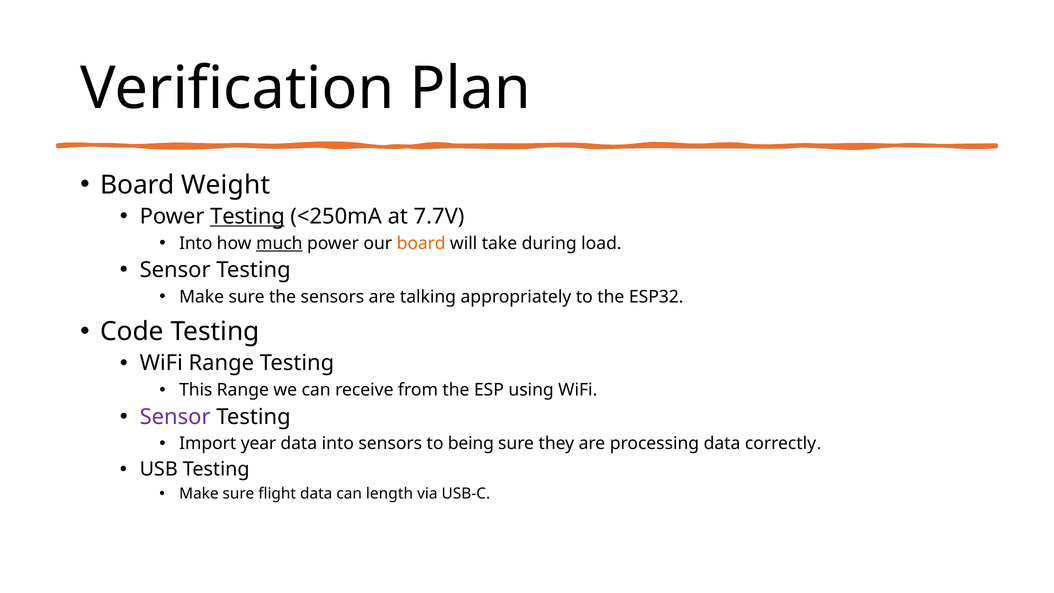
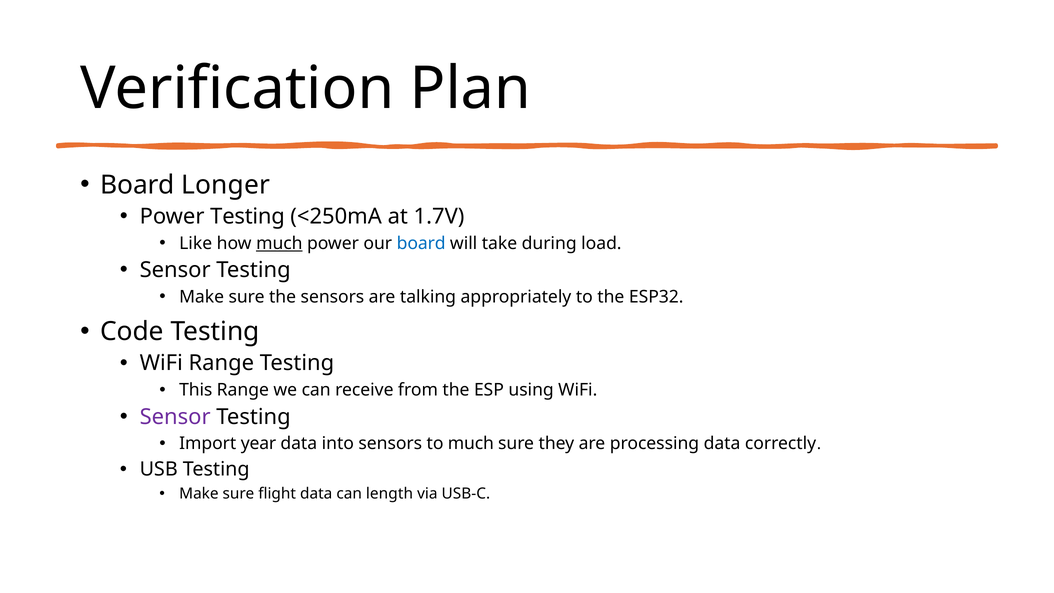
Weight: Weight -> Longer
Testing at (248, 216) underline: present -> none
7.7V: 7.7V -> 1.7V
Into at (196, 243): Into -> Like
board at (421, 243) colour: orange -> blue
to being: being -> much
